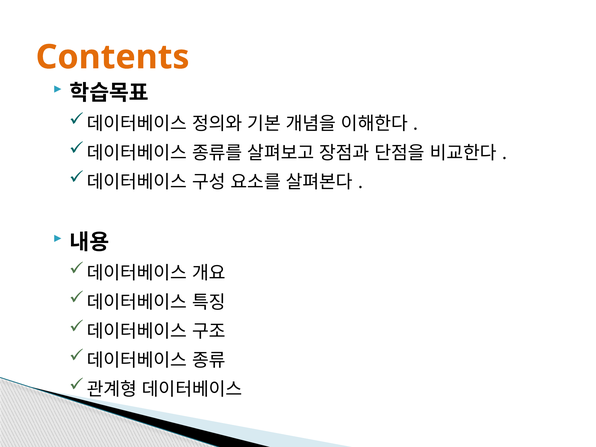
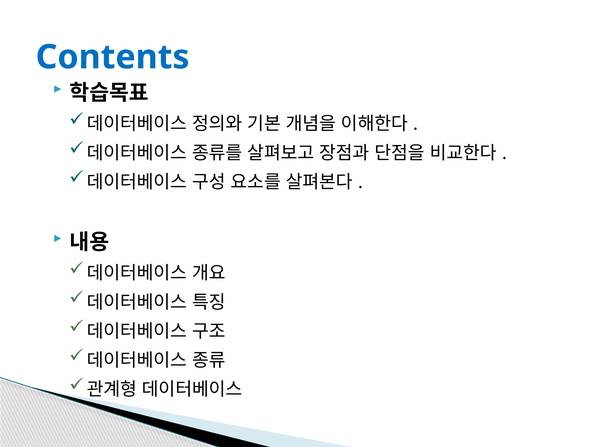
Contents colour: orange -> blue
